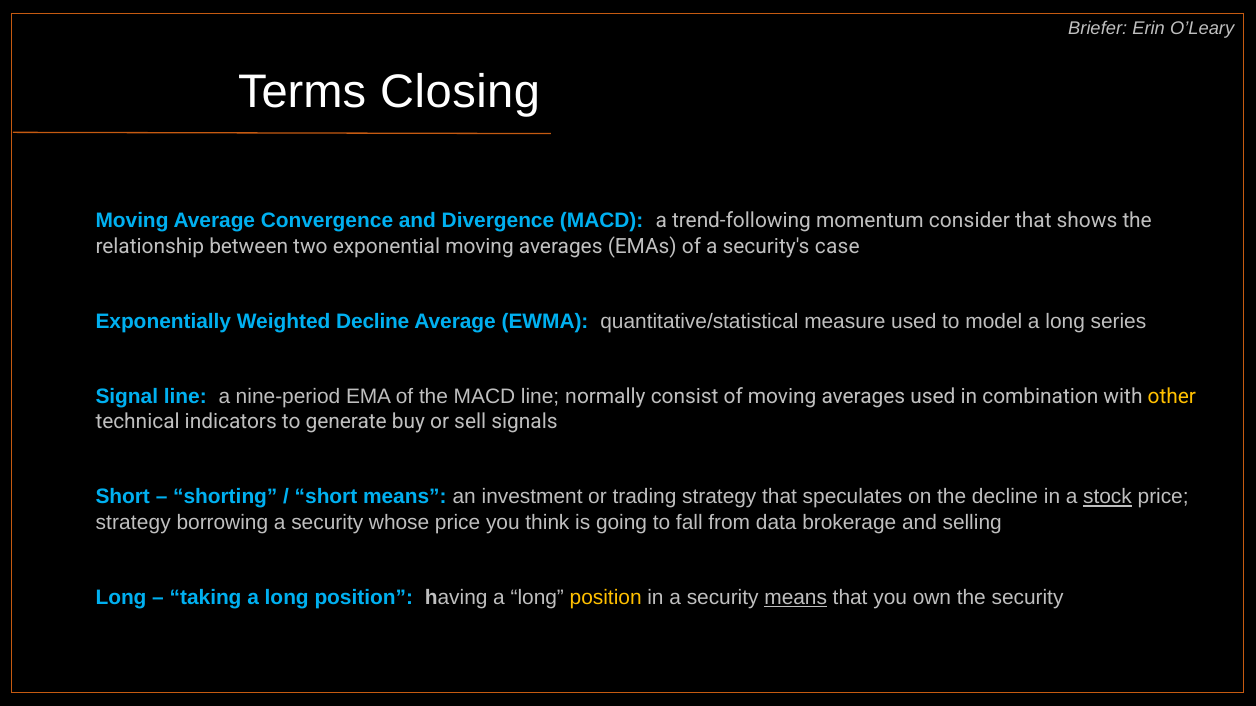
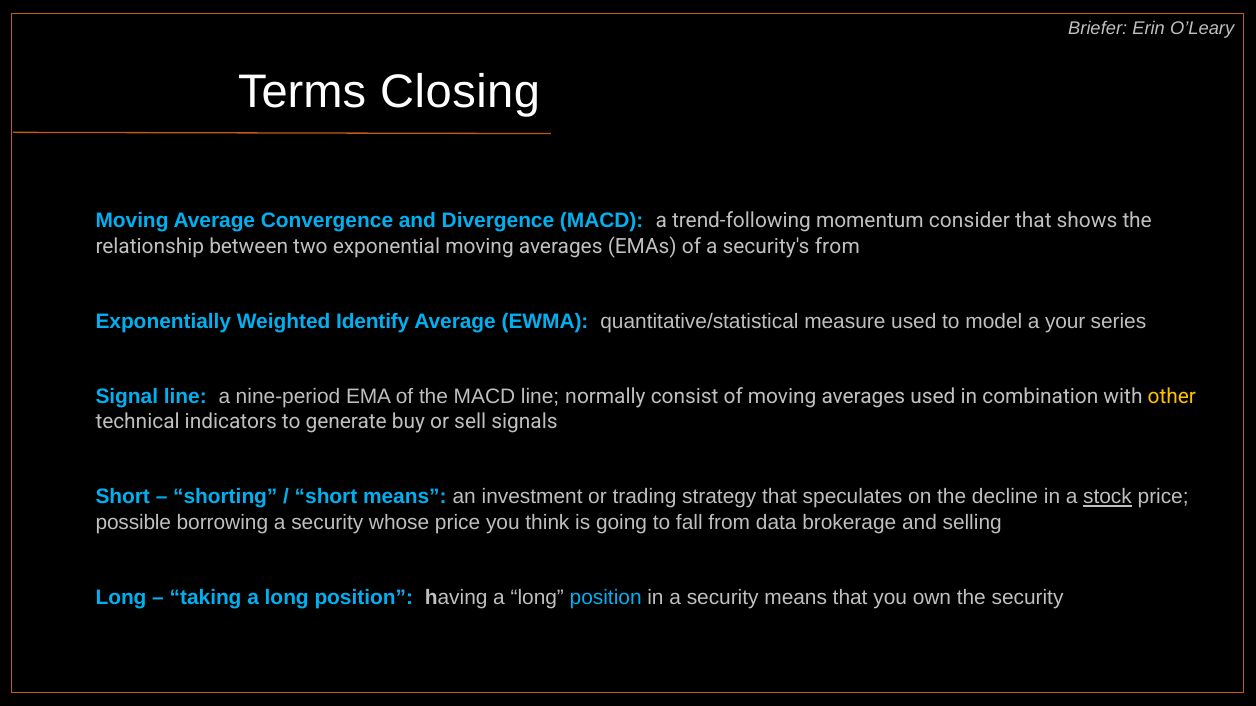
security's case: case -> from
Weighted Decline: Decline -> Identify
model a long: long -> your
strategy at (133, 523): strategy -> possible
position at (606, 598) colour: yellow -> light blue
means at (796, 598) underline: present -> none
